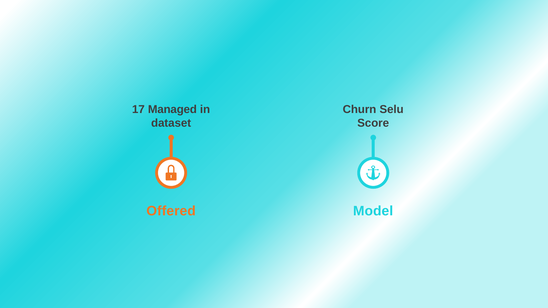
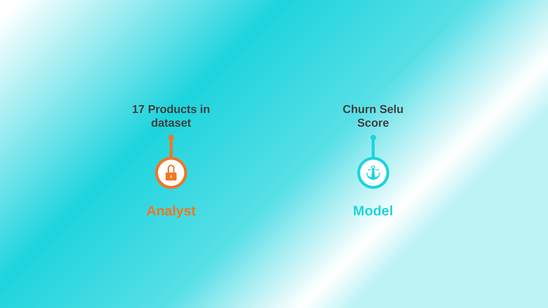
Managed: Managed -> Products
Offered: Offered -> Analyst
